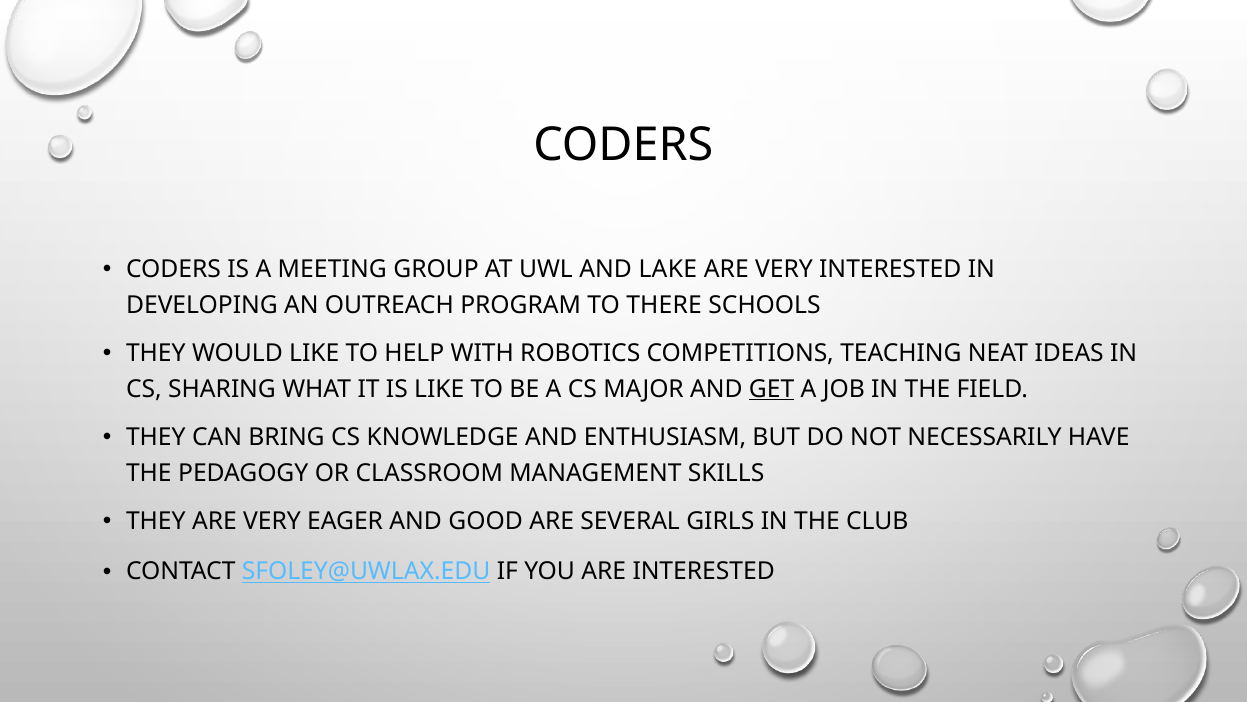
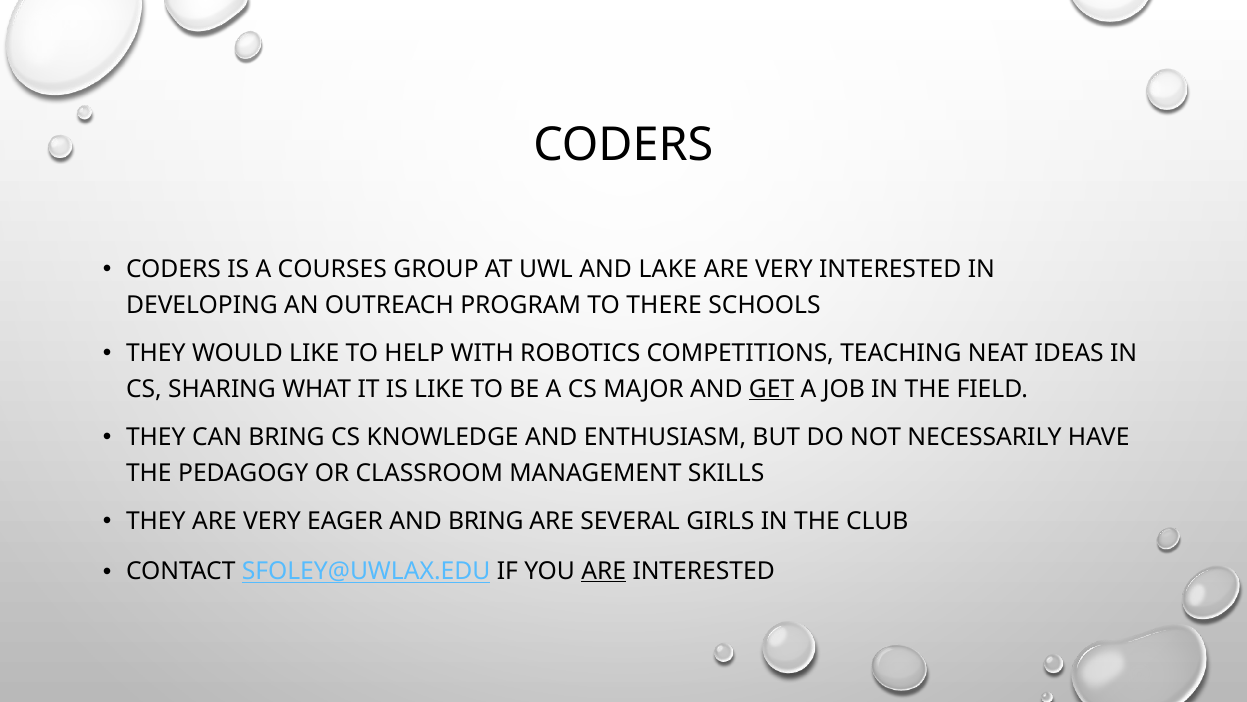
MEETING: MEETING -> COURSES
AND GOOD: GOOD -> BRING
ARE at (604, 570) underline: none -> present
